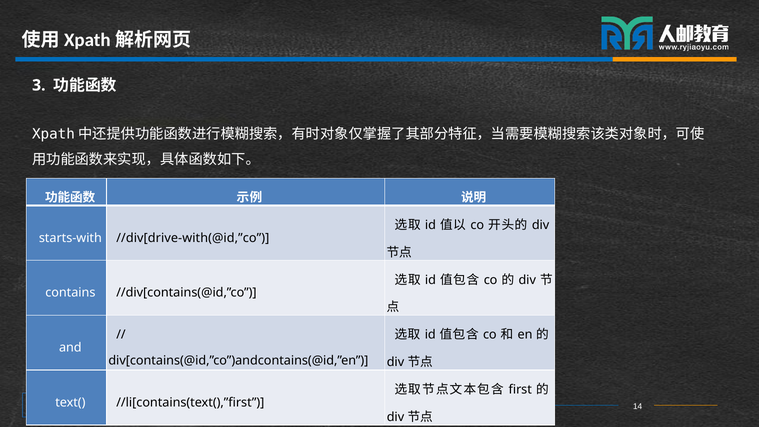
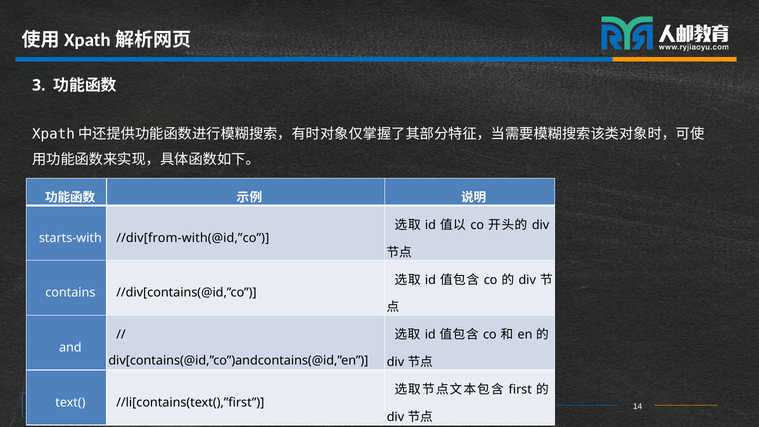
//div[drive-with(@id,”co: //div[drive-with(@id,”co -> //div[from-with(@id,”co
